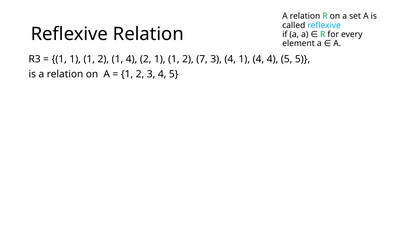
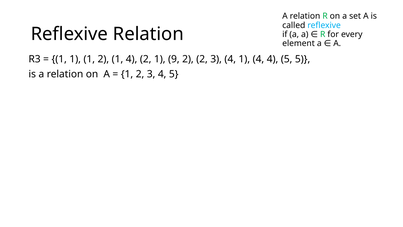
2 1 1: 1 -> 9
2 7: 7 -> 2
